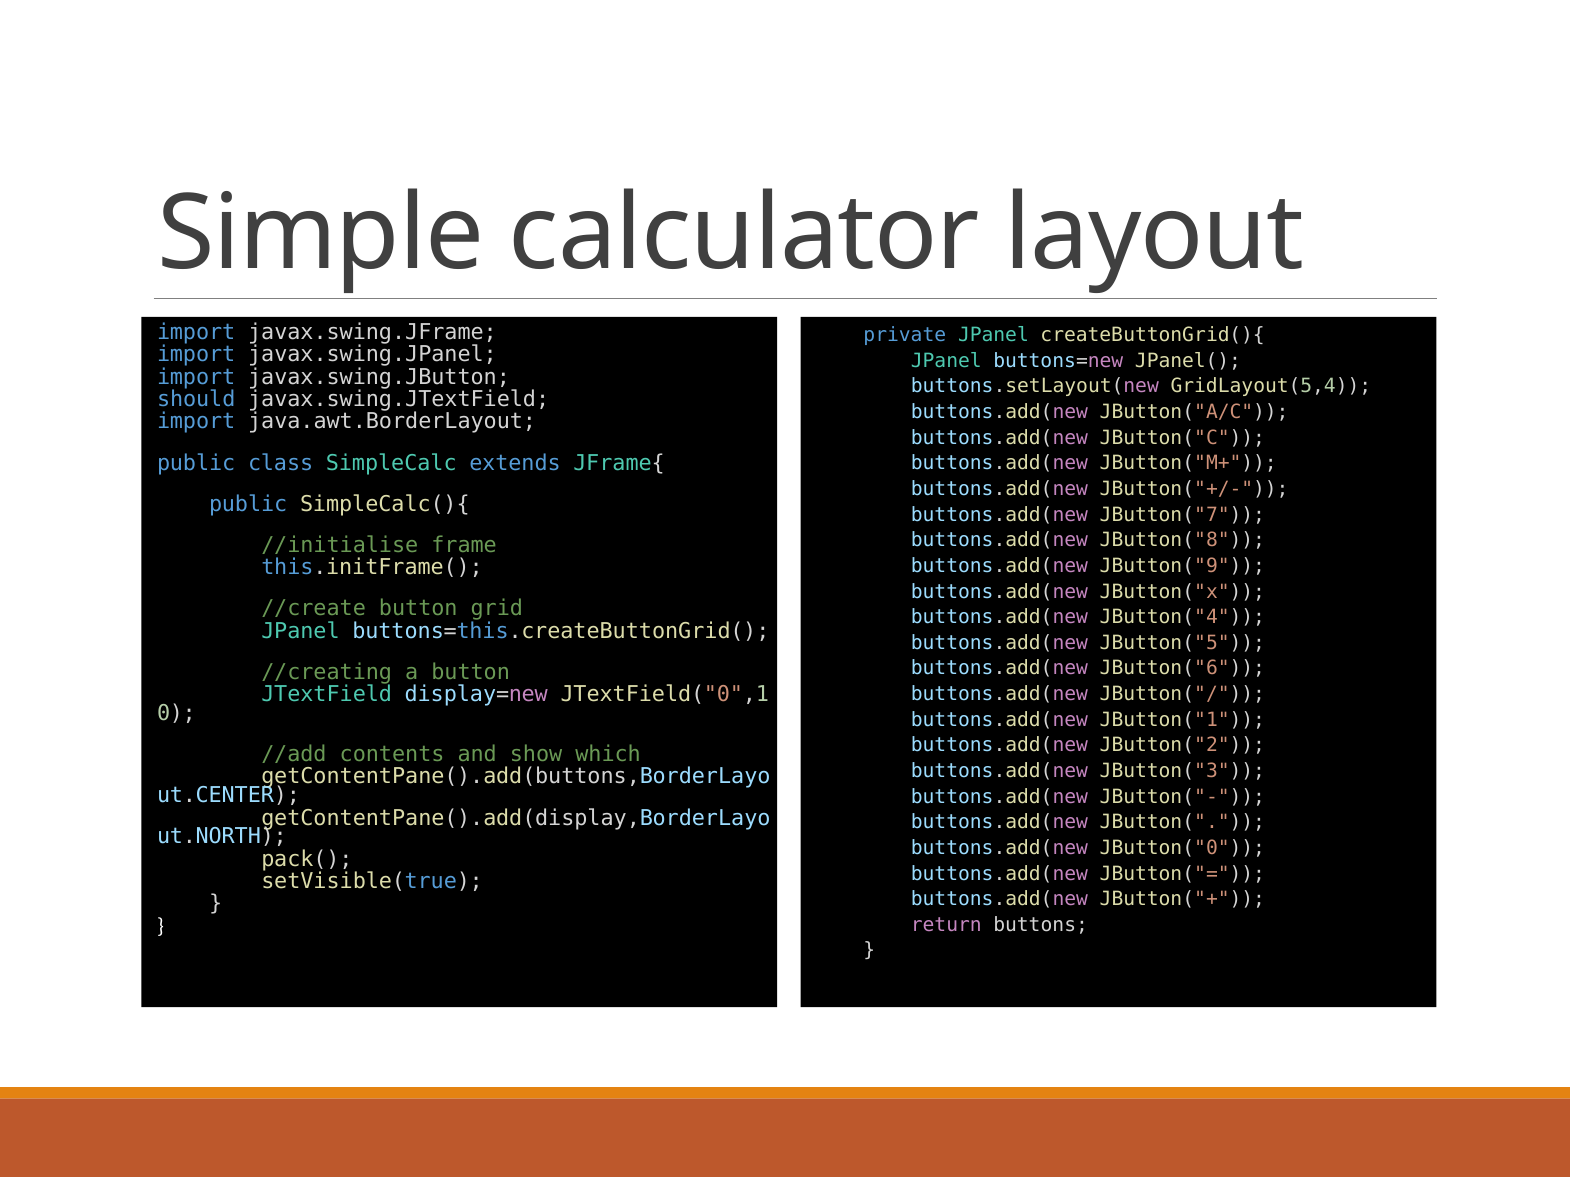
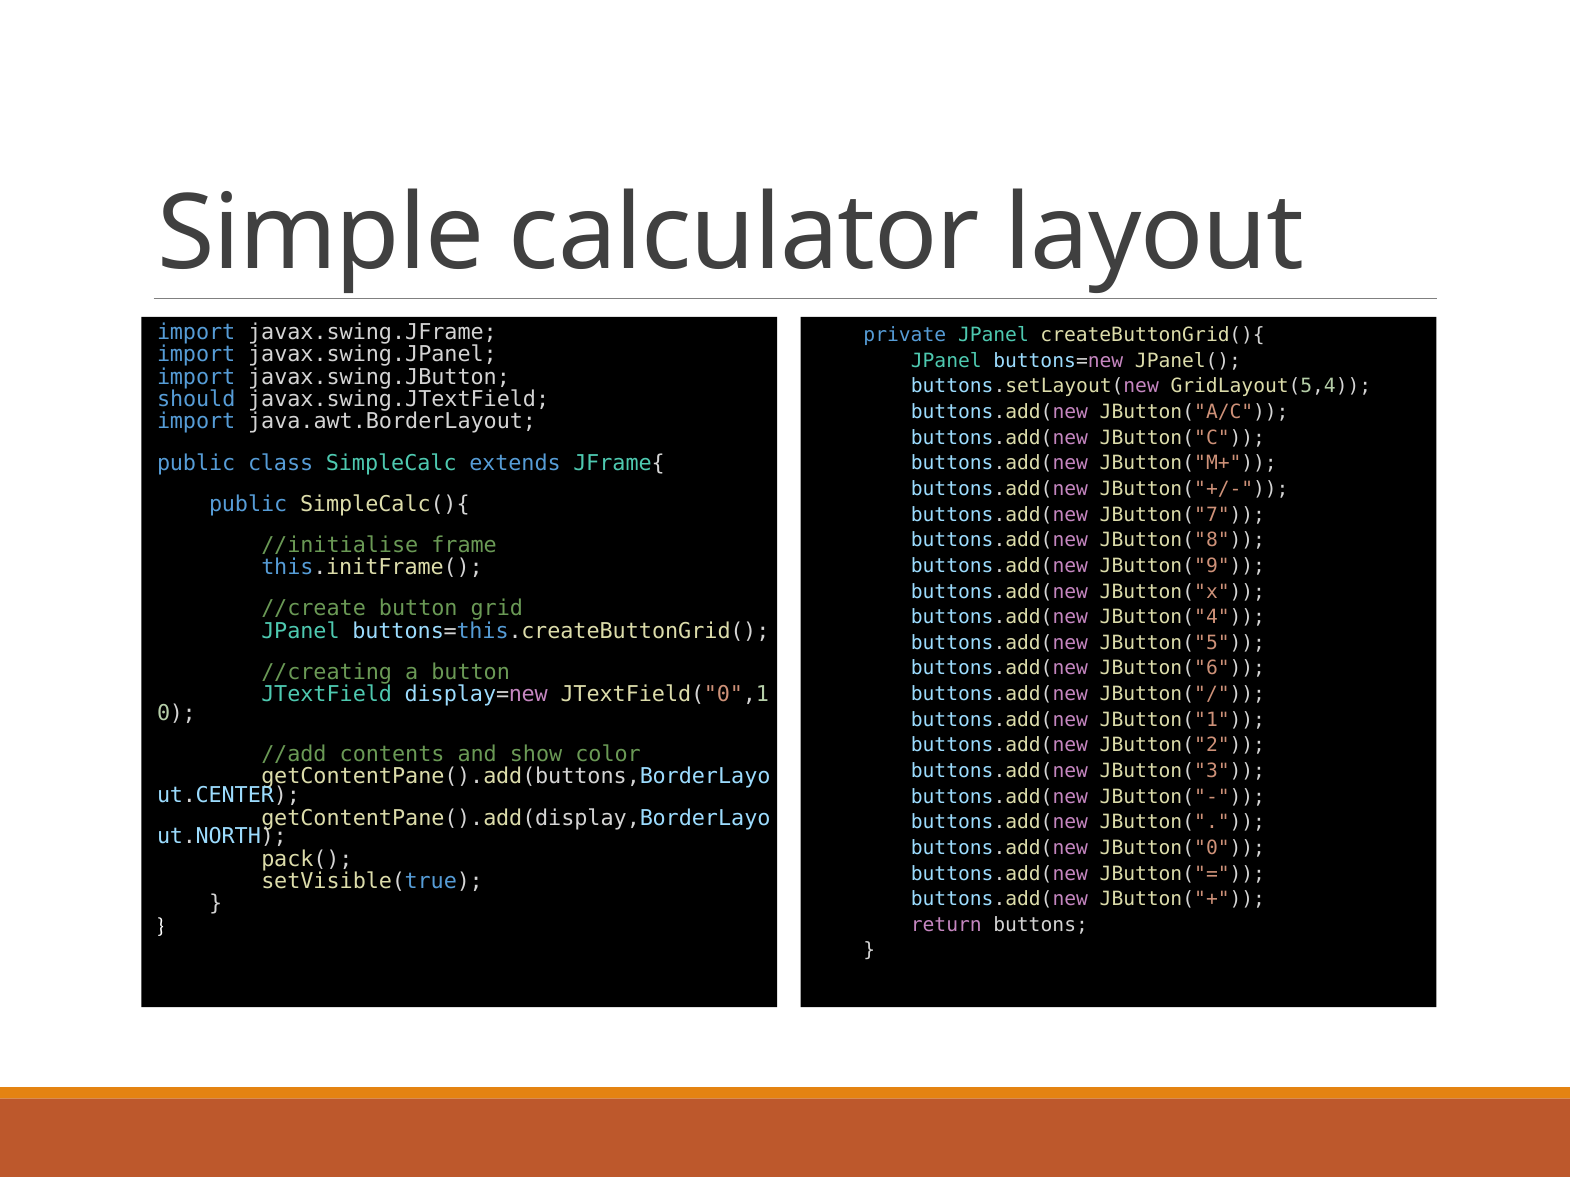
which: which -> color
